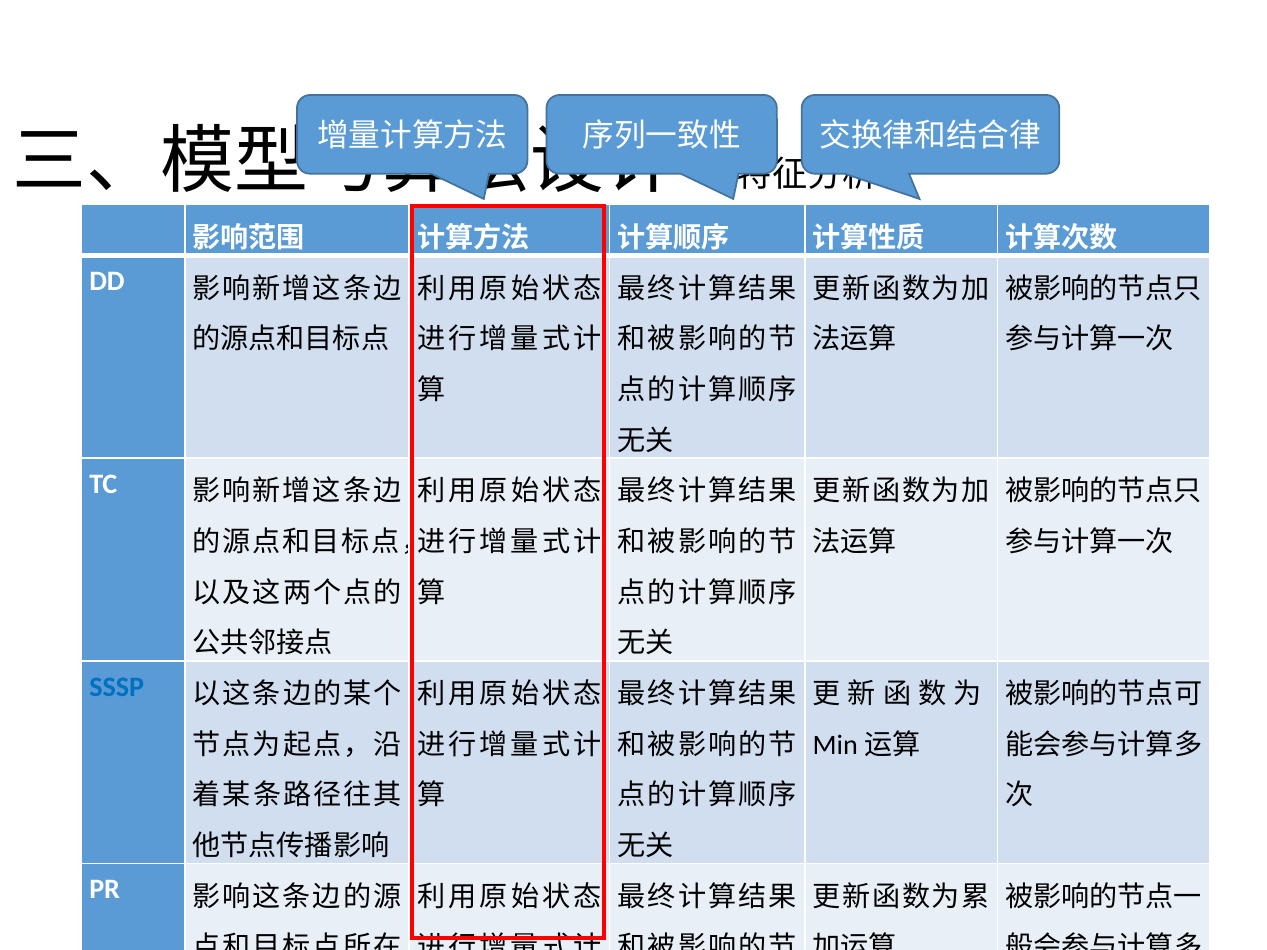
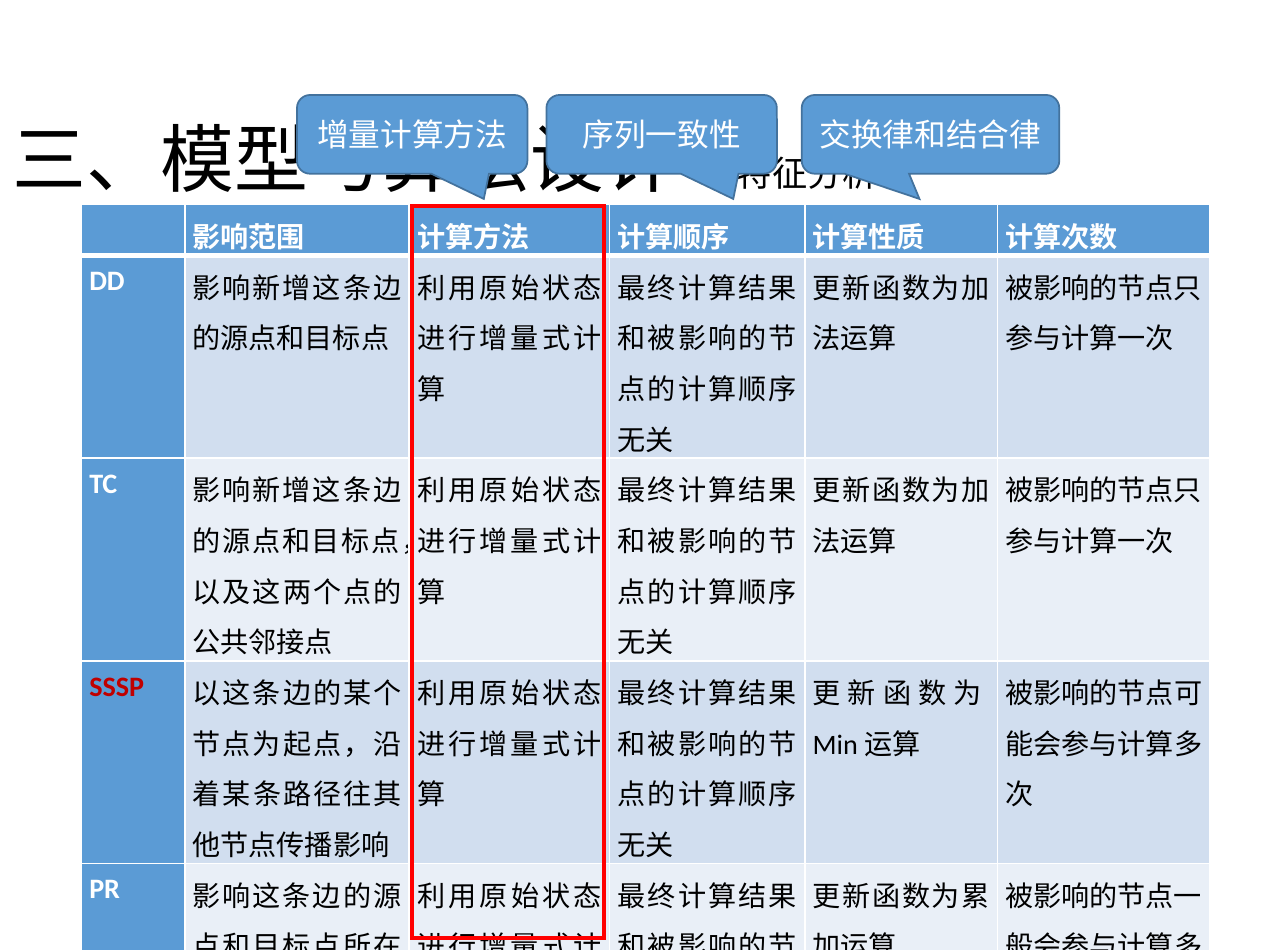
SSSP colour: blue -> red
